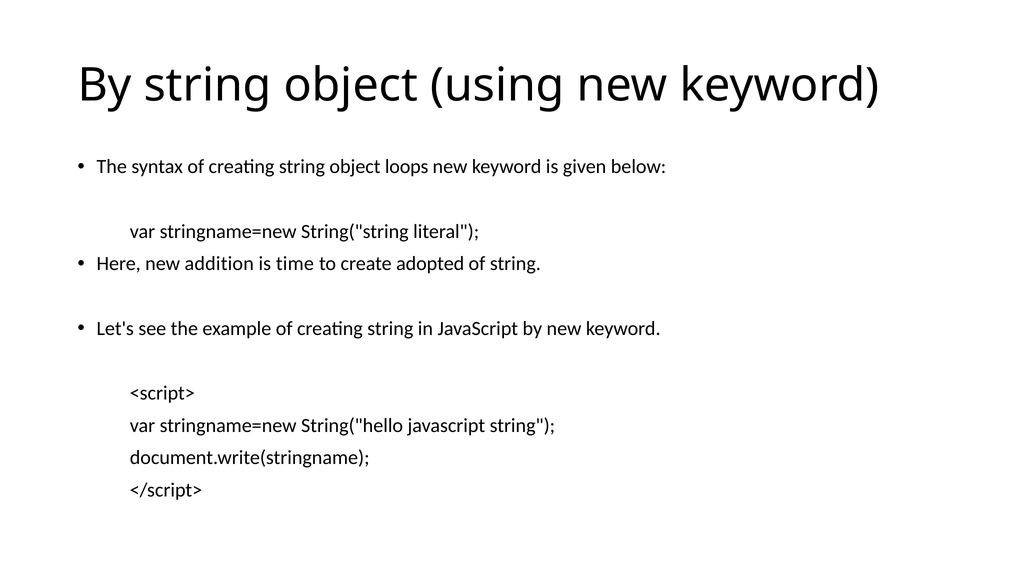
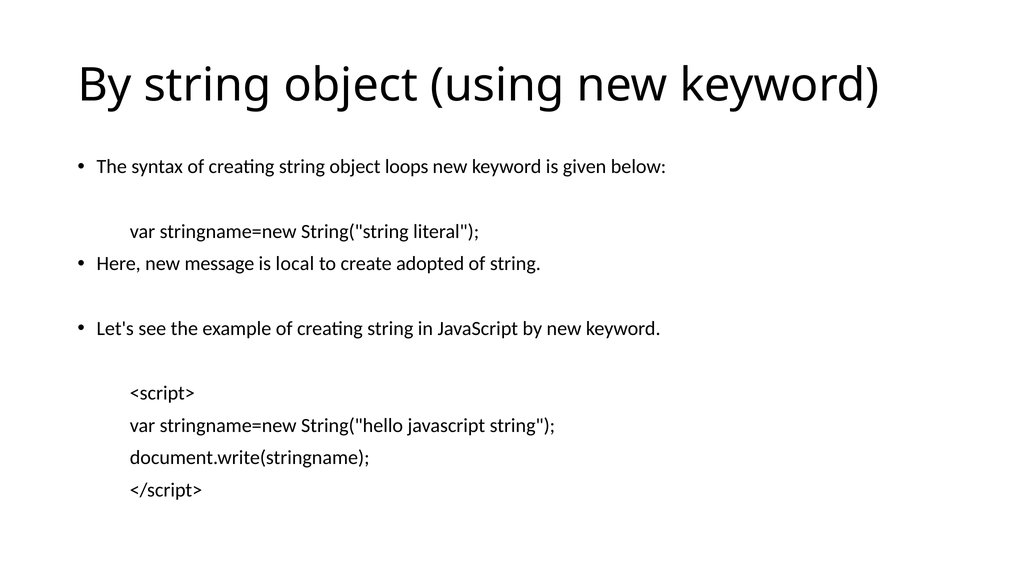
addition: addition -> message
time: time -> local
